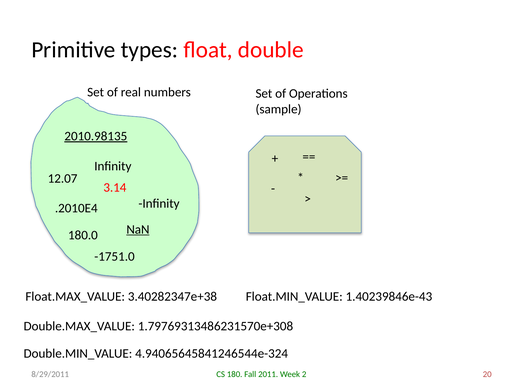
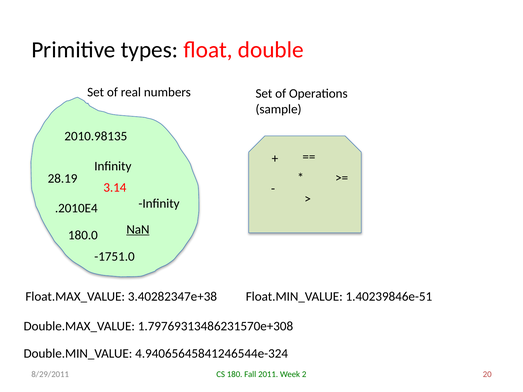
2010.98135 underline: present -> none
12.07: 12.07 -> 28.19
1.40239846e-43: 1.40239846e-43 -> 1.40239846e-51
